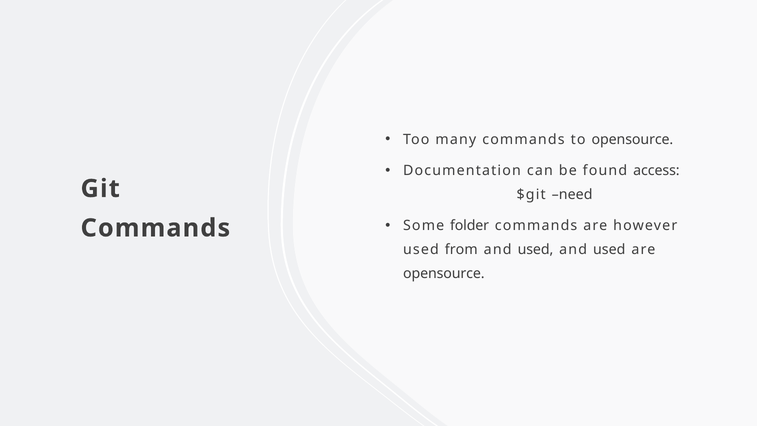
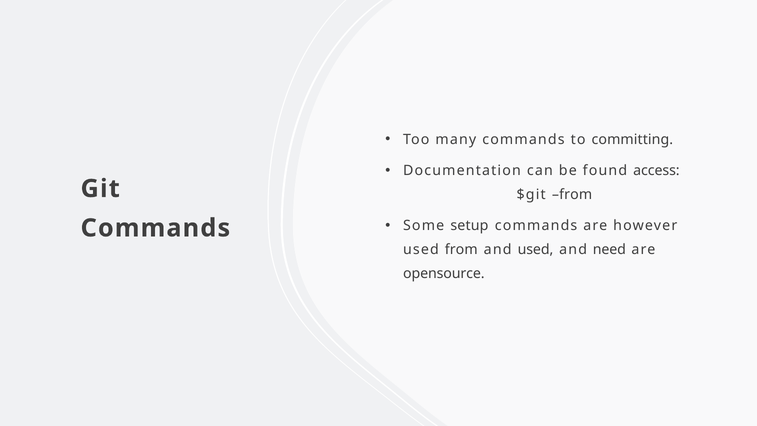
to opensource: opensource -> committing
$git need: need -> from
folder: folder -> setup
used at (609, 249): used -> need
